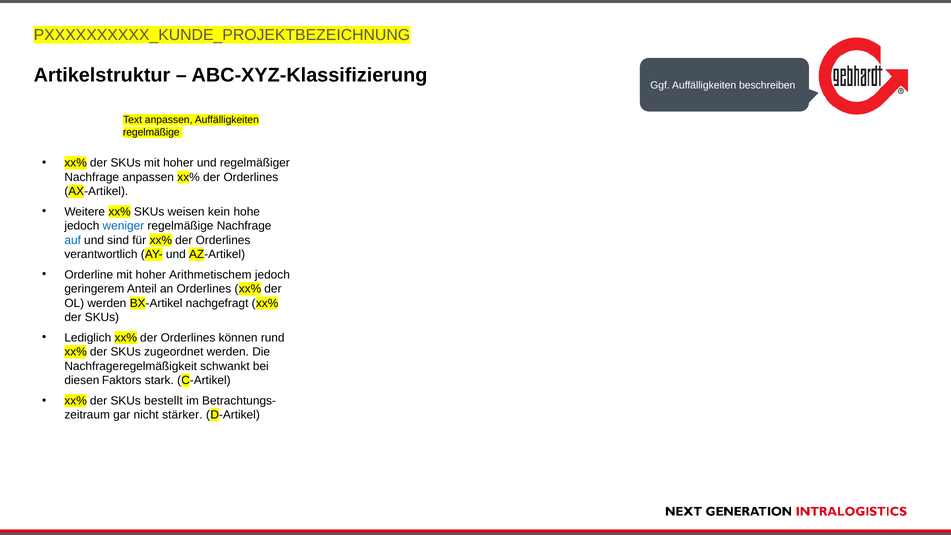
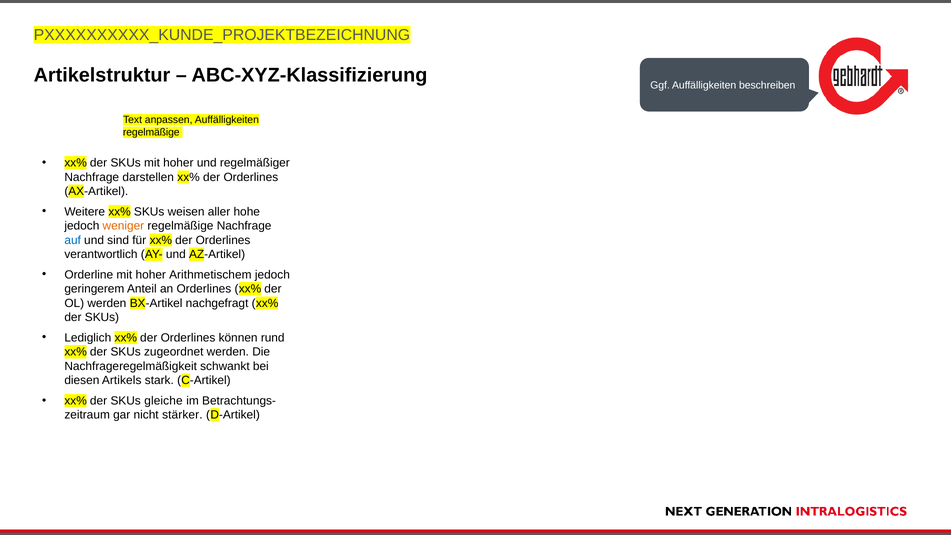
Nachfrage anpassen: anpassen -> darstellen
kein: kein -> aller
weniger colour: blue -> orange
Faktors: Faktors -> Artikels
bestellt: bestellt -> gleiche
